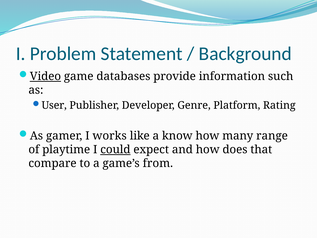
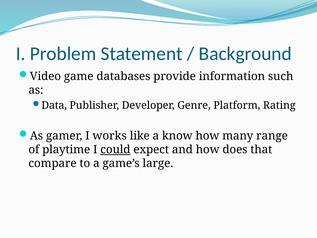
Video underline: present -> none
User: User -> Data
from: from -> large
